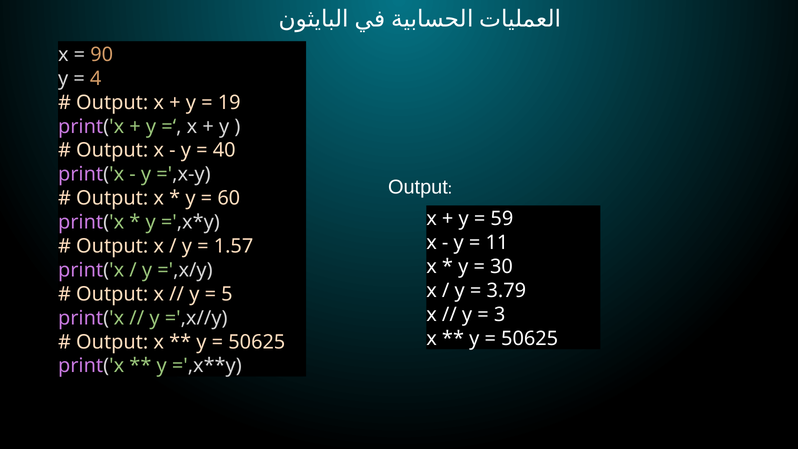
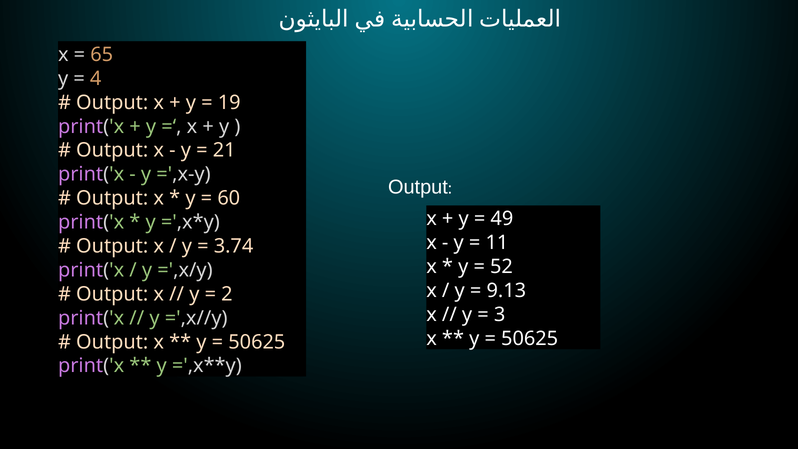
90: 90 -> 65
40: 40 -> 21
59: 59 -> 49
1.57: 1.57 -> 3.74
30: 30 -> 52
3.79: 3.79 -> 9.13
5: 5 -> 2
